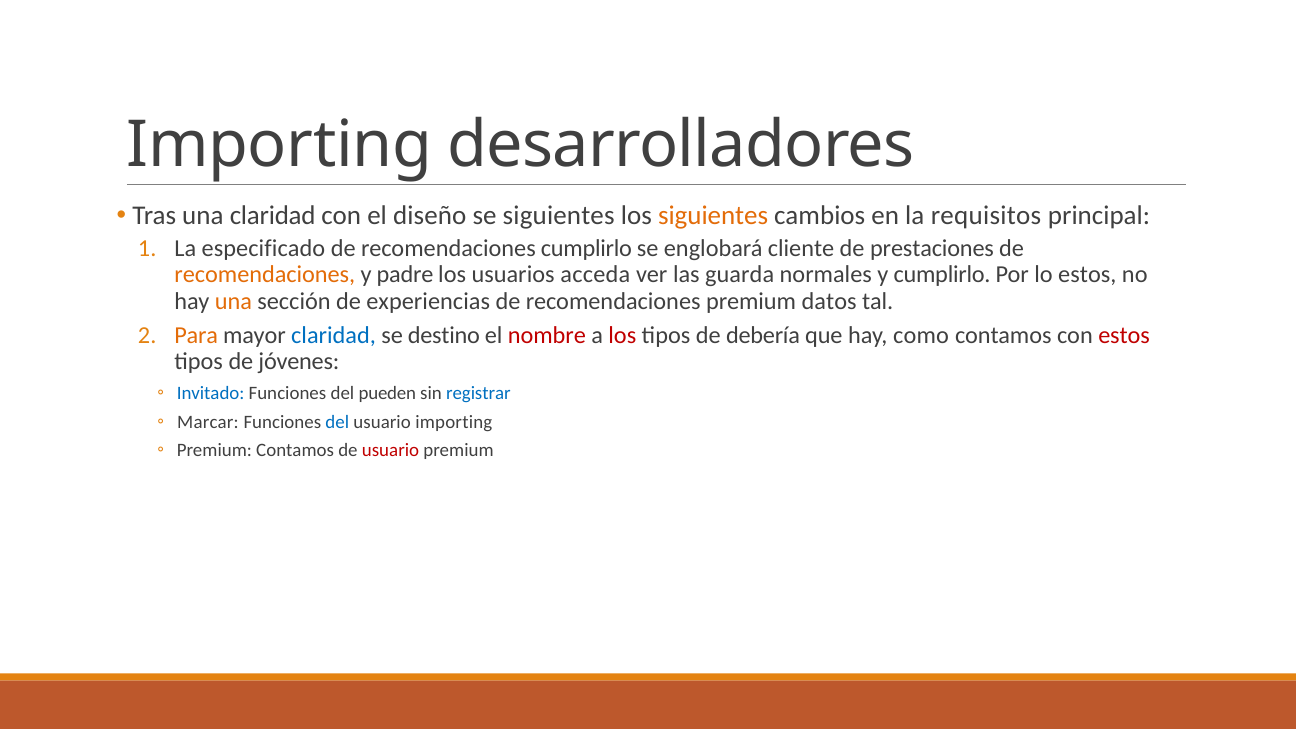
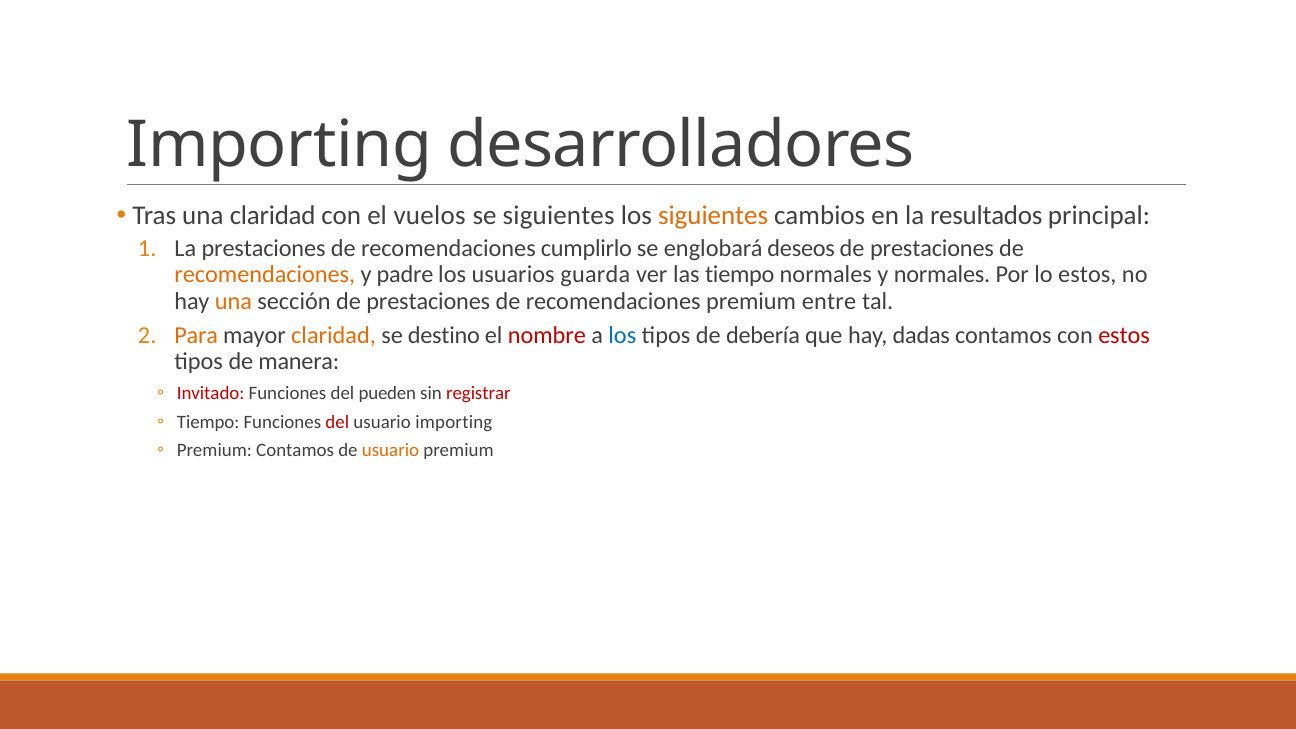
diseño: diseño -> vuelos
requisitos: requisitos -> resultados
La especificado: especificado -> prestaciones
cliente: cliente -> deseos
acceda: acceda -> guarda
las guarda: guarda -> tiempo
y cumplirlo: cumplirlo -> normales
sección de experiencias: experiencias -> prestaciones
datos: datos -> entre
claridad at (334, 336) colour: blue -> orange
los at (622, 336) colour: red -> blue
como: como -> dadas
jóvenes: jóvenes -> manera
Invitado colour: blue -> red
registrar colour: blue -> red
Marcar at (208, 422): Marcar -> Tiempo
del at (337, 422) colour: blue -> red
usuario at (391, 450) colour: red -> orange
